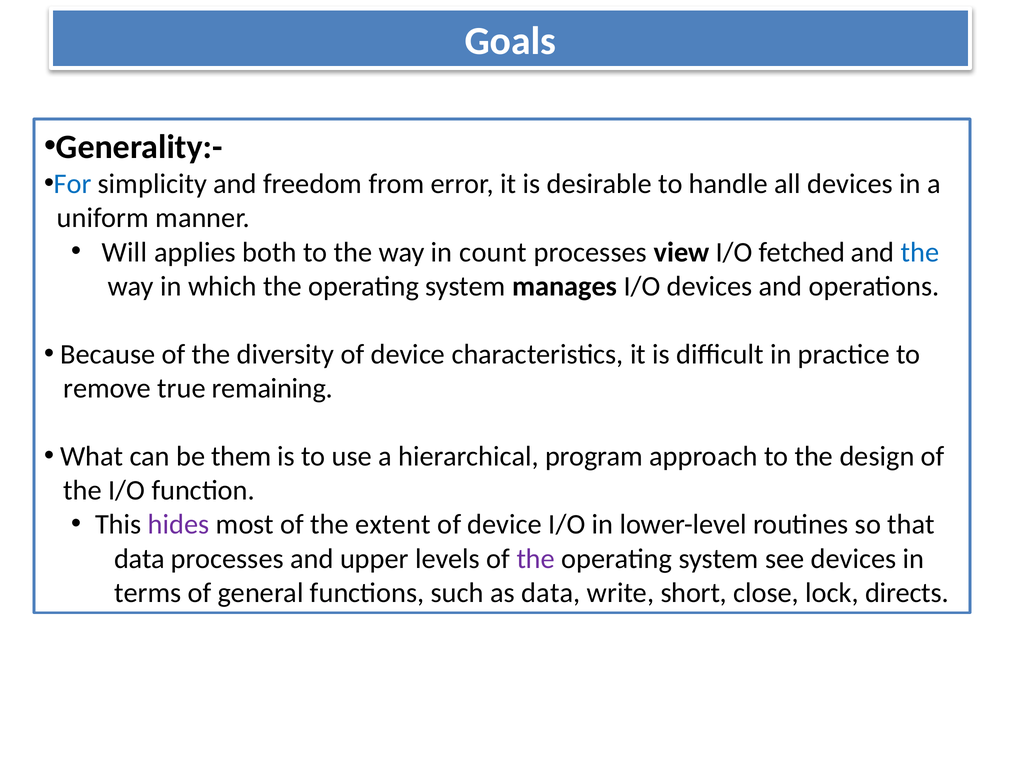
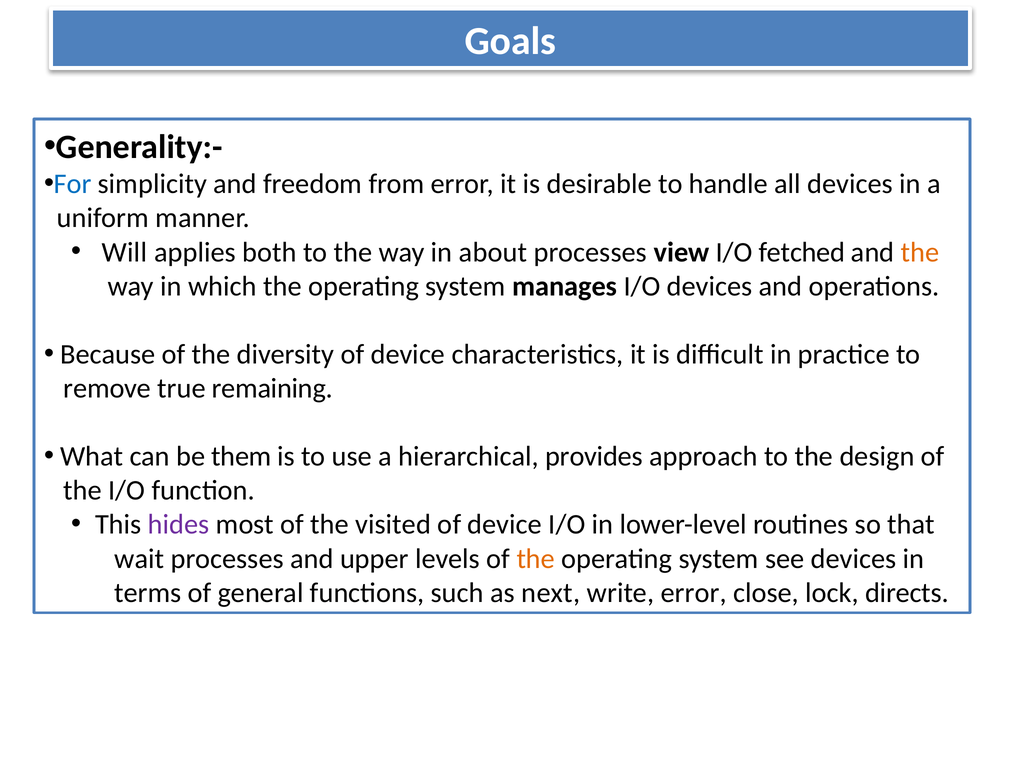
count: count -> about
the at (920, 252) colour: blue -> orange
program: program -> provides
extent: extent -> visited
data at (140, 558): data -> wait
the at (536, 558) colour: purple -> orange
as data: data -> next
write short: short -> error
